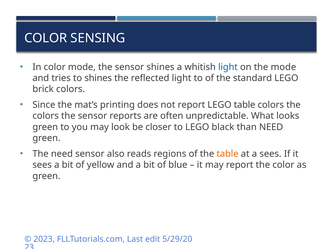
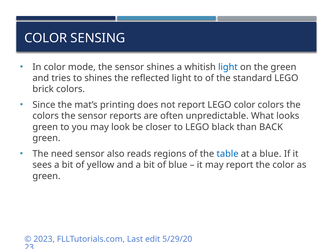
the mode: mode -> green
LEGO table: table -> color
than NEED: NEED -> BACK
table at (228, 154) colour: orange -> blue
a sees: sees -> blue
